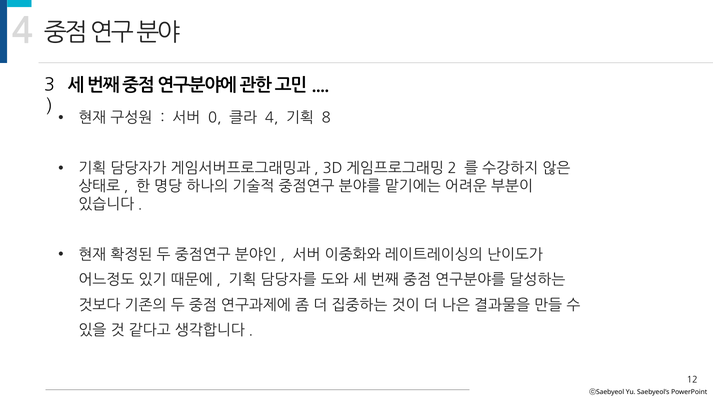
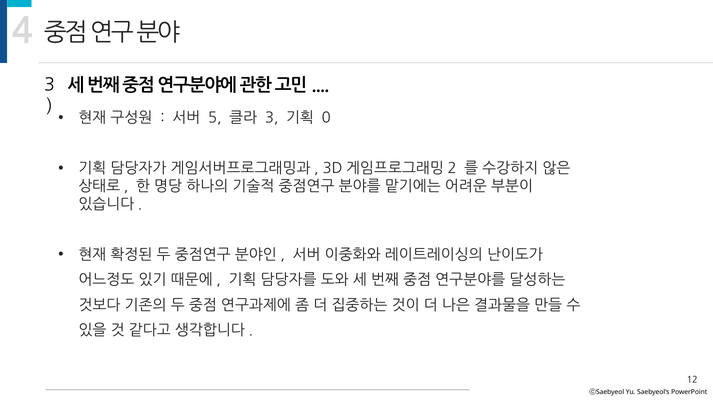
0: 0 -> 5
4 at (272, 118): 4 -> 3
8: 8 -> 0
